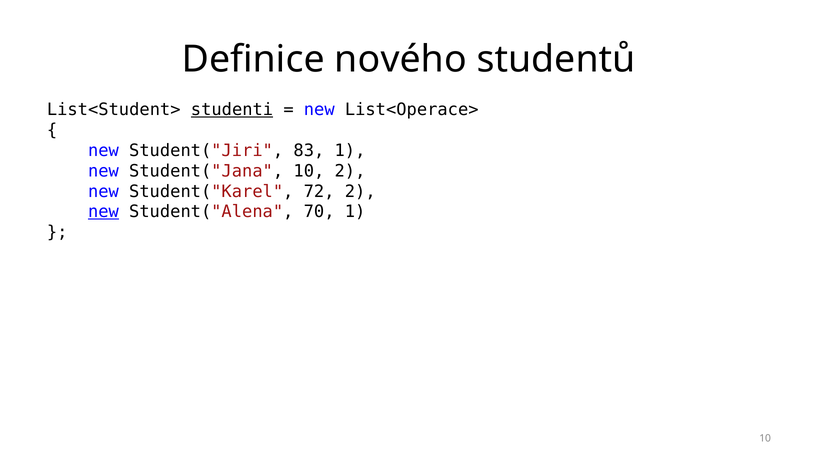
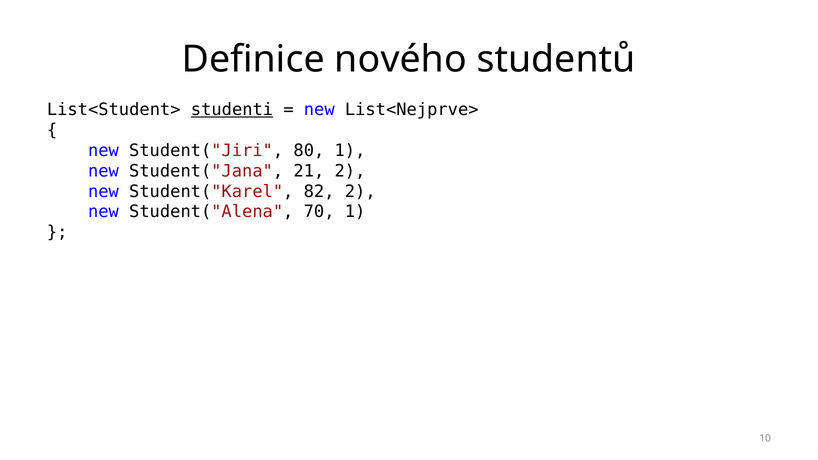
List<Operace>: List<Operace> -> List<Nejprve>
83: 83 -> 80
Student("Jana 10: 10 -> 21
72: 72 -> 82
new at (103, 212) underline: present -> none
